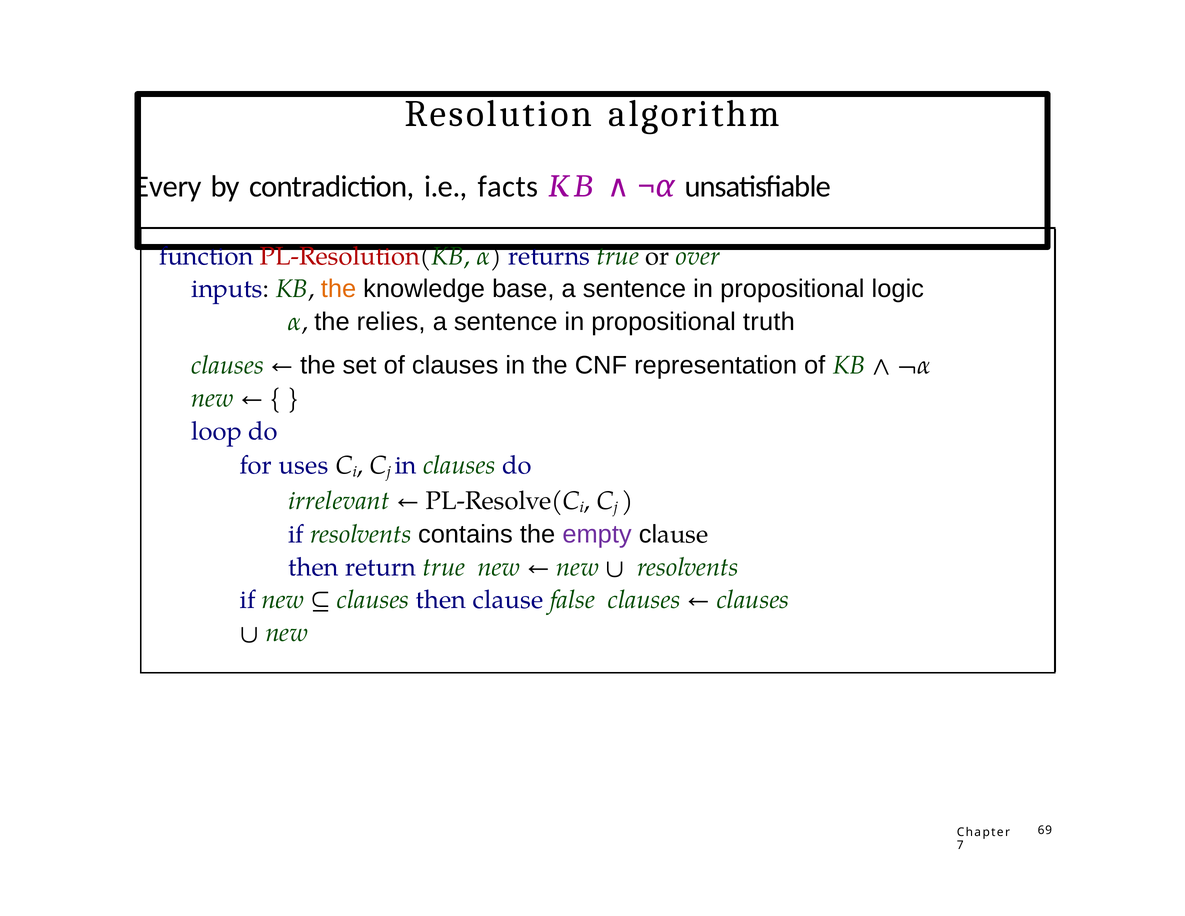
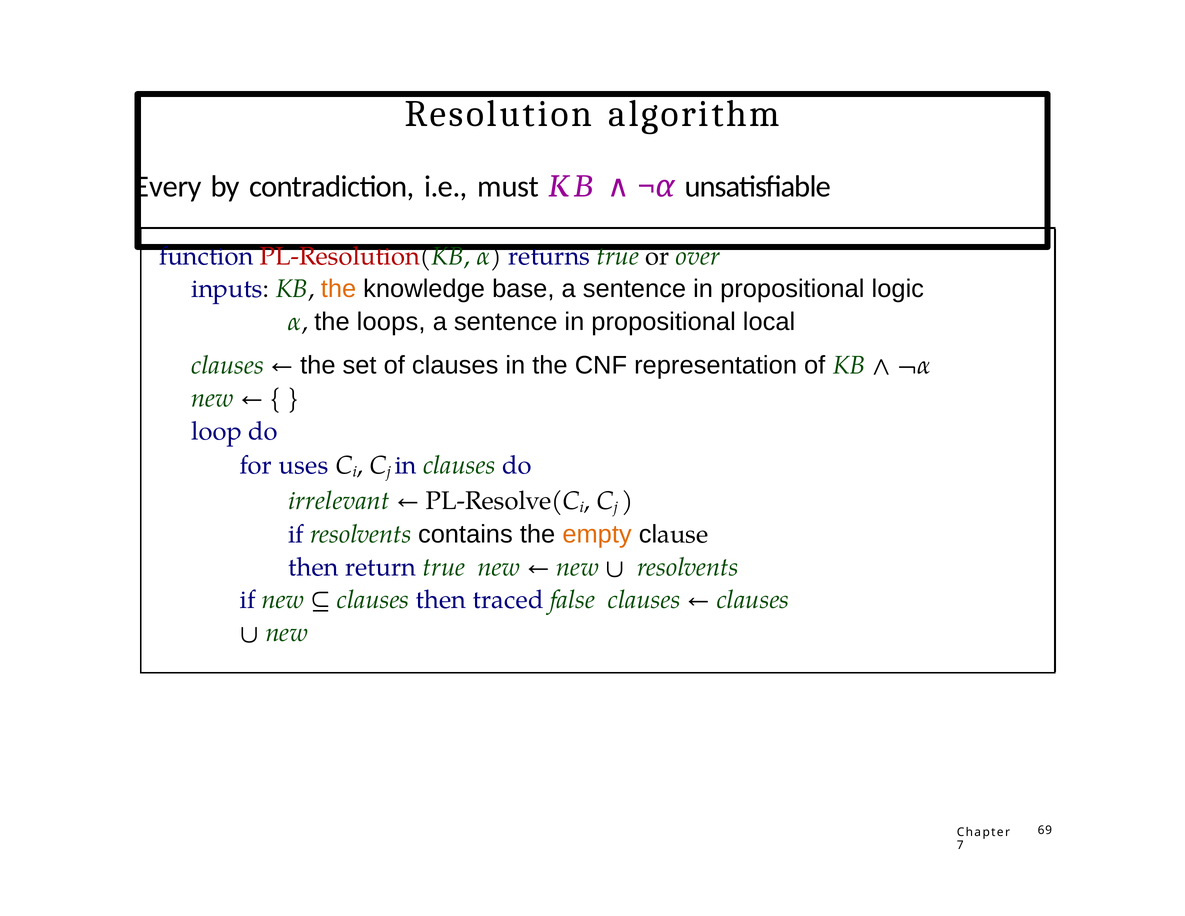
facts: facts -> must
relies: relies -> loops
truth: truth -> local
empty colour: purple -> orange
clause: clause -> traced
